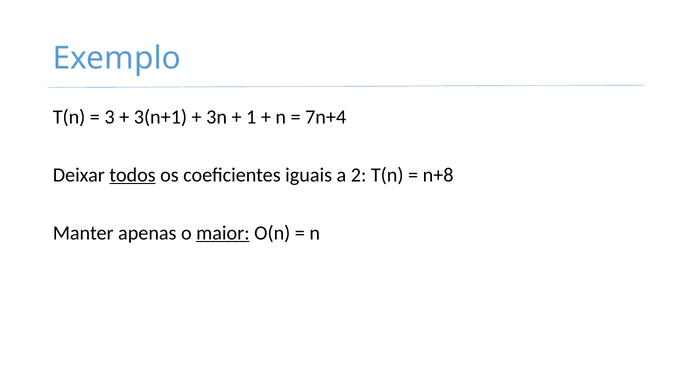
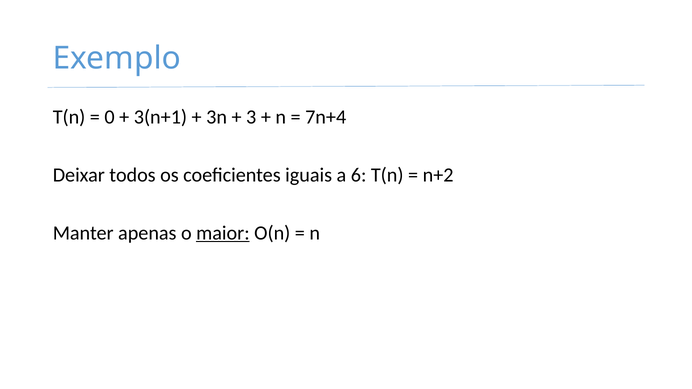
3: 3 -> 0
1: 1 -> 3
todos underline: present -> none
2: 2 -> 6
n+8: n+8 -> n+2
